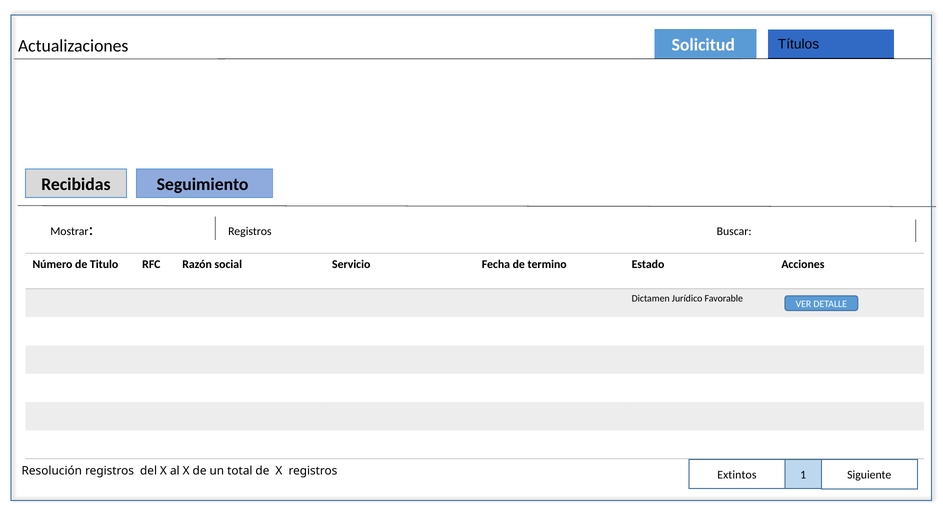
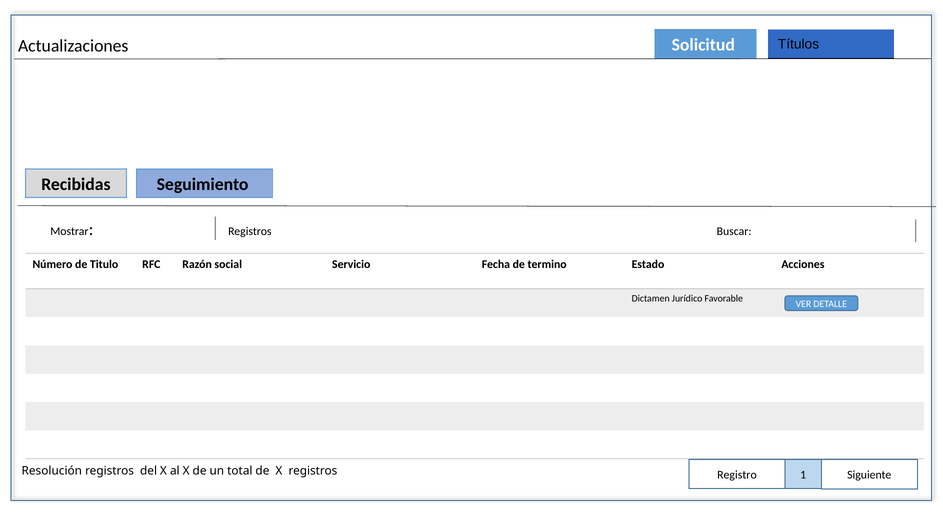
Extintos: Extintos -> Registro
